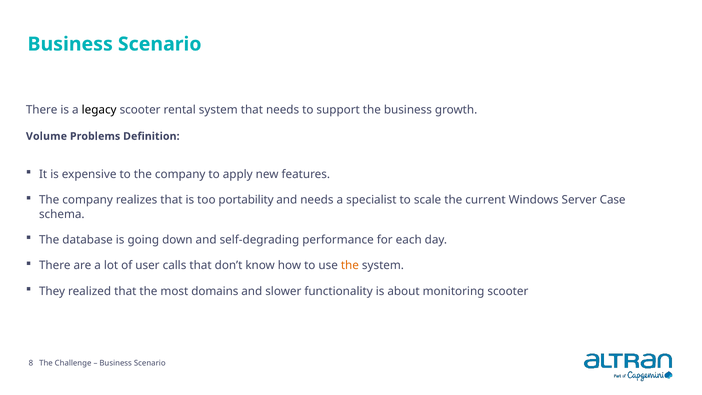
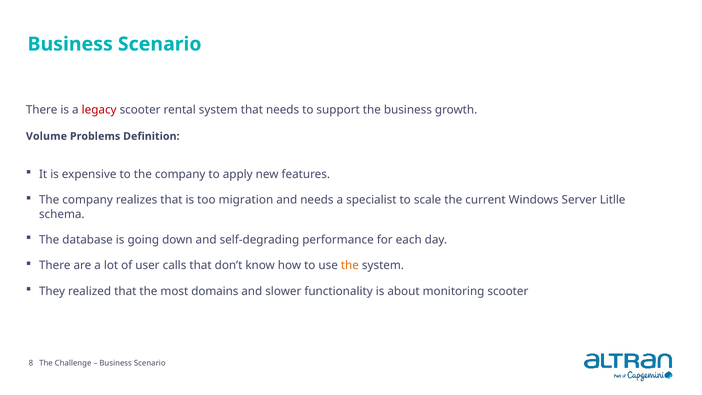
legacy colour: black -> red
portability: portability -> migration
Case: Case -> Litlle
